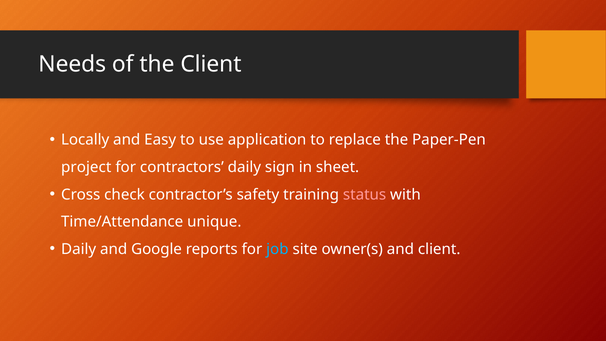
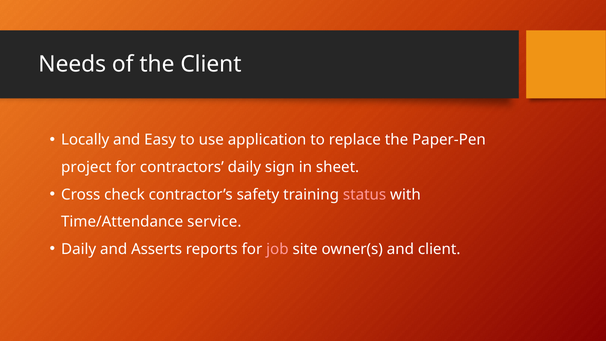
unique: unique -> service
Google: Google -> Asserts
job colour: light blue -> pink
